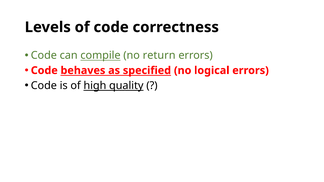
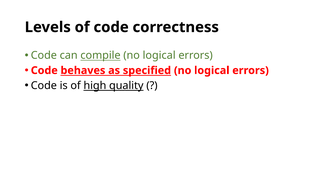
compile no return: return -> logical
